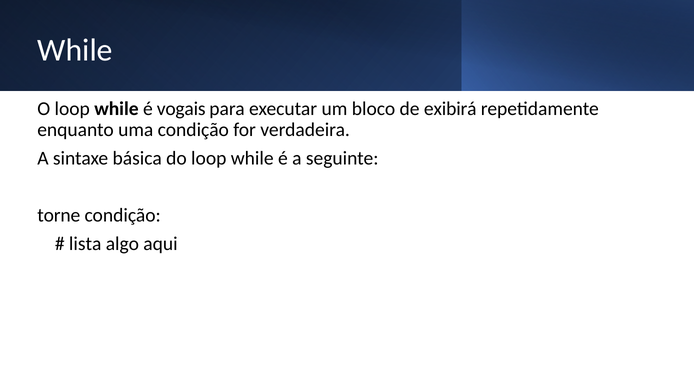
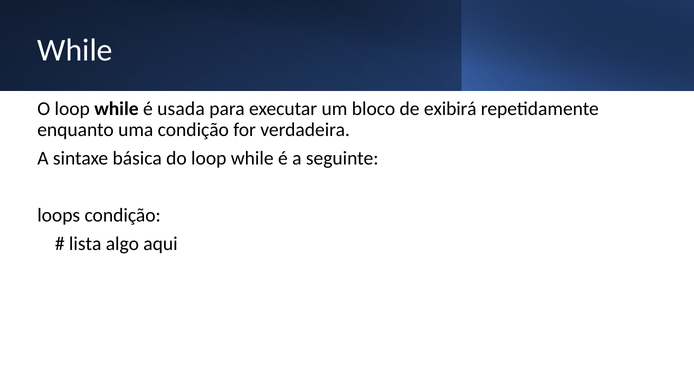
vogais: vogais -> usada
torne: torne -> loops
